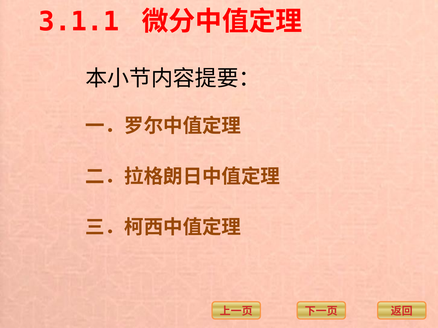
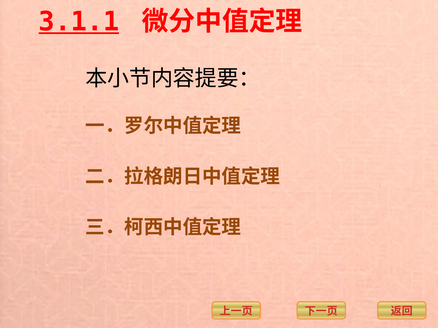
3.1.1 underline: none -> present
